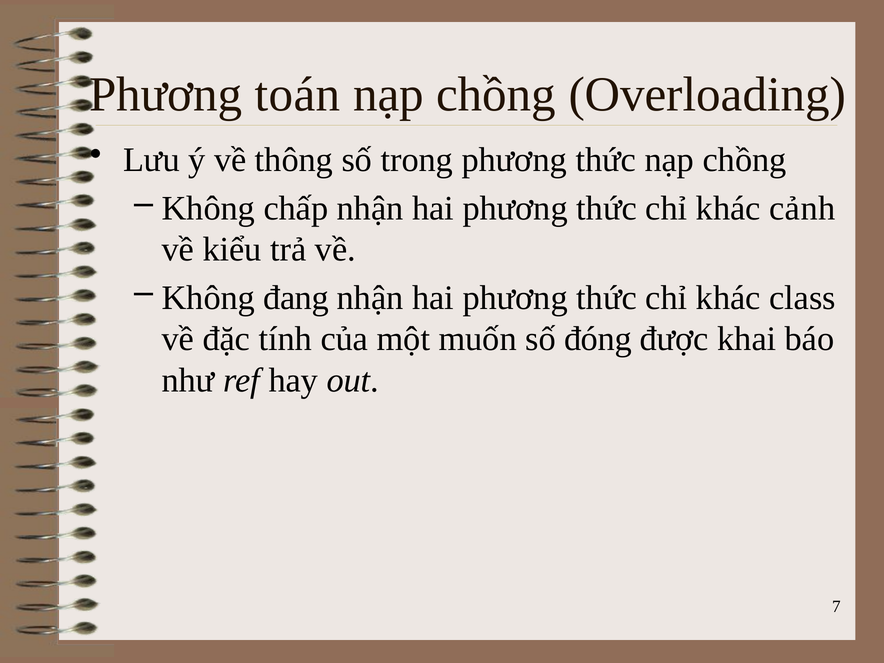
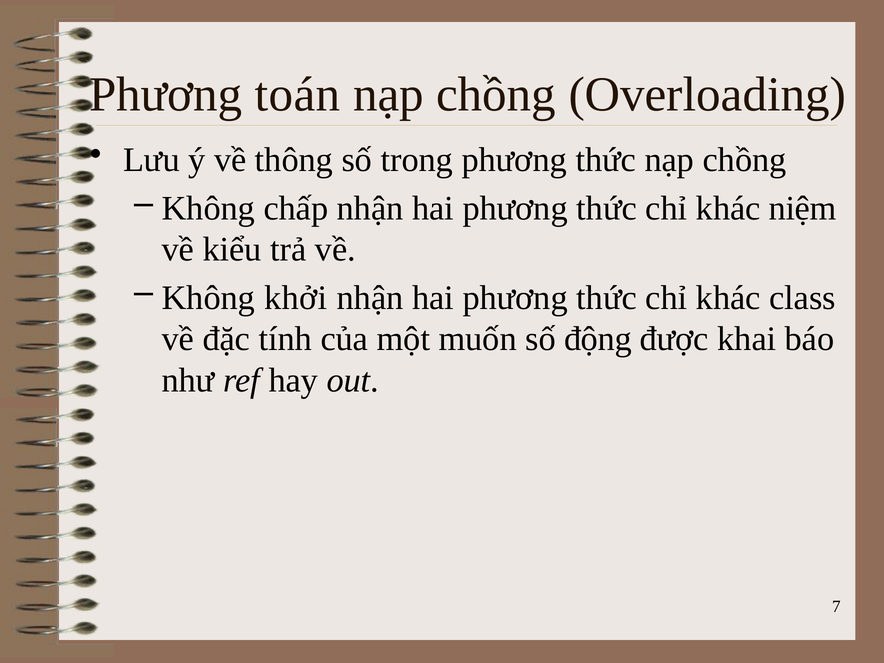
cảnh: cảnh -> niệm
đang: đang -> khởi
đóng: đóng -> động
